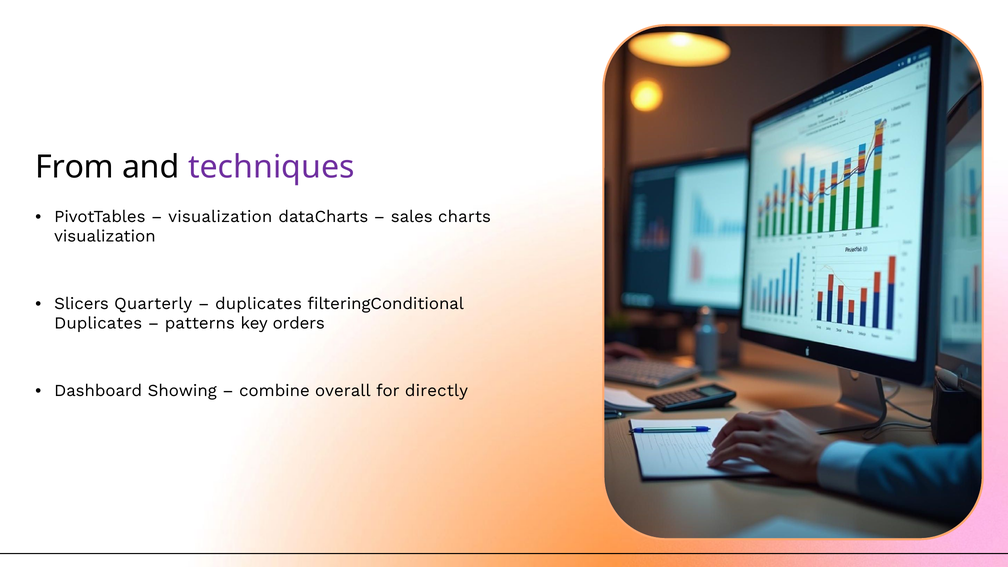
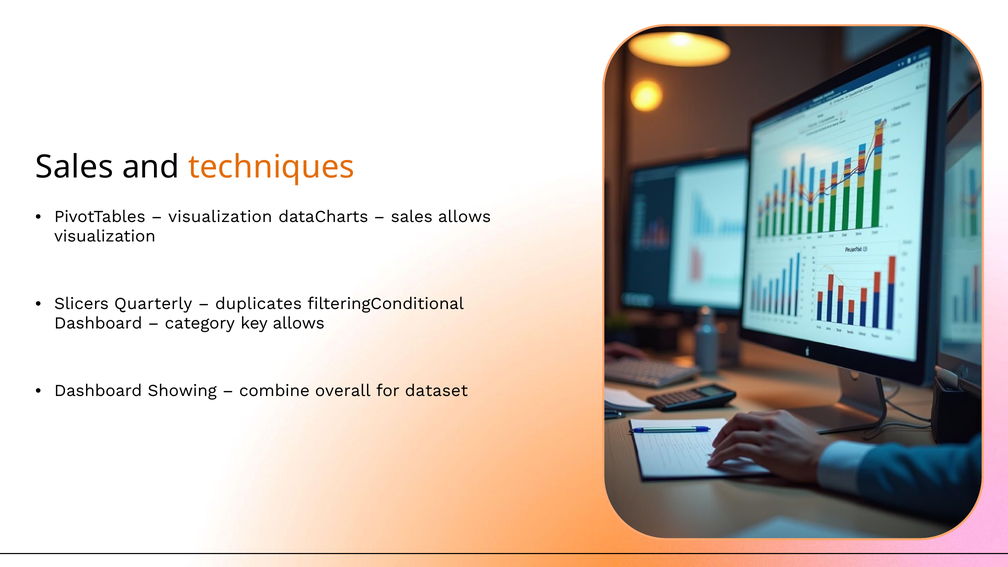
From at (75, 167): From -> Sales
techniques colour: purple -> orange
sales charts: charts -> allows
Duplicates at (98, 323): Duplicates -> Dashboard
patterns: patterns -> category
key orders: orders -> allows
directly: directly -> dataset
